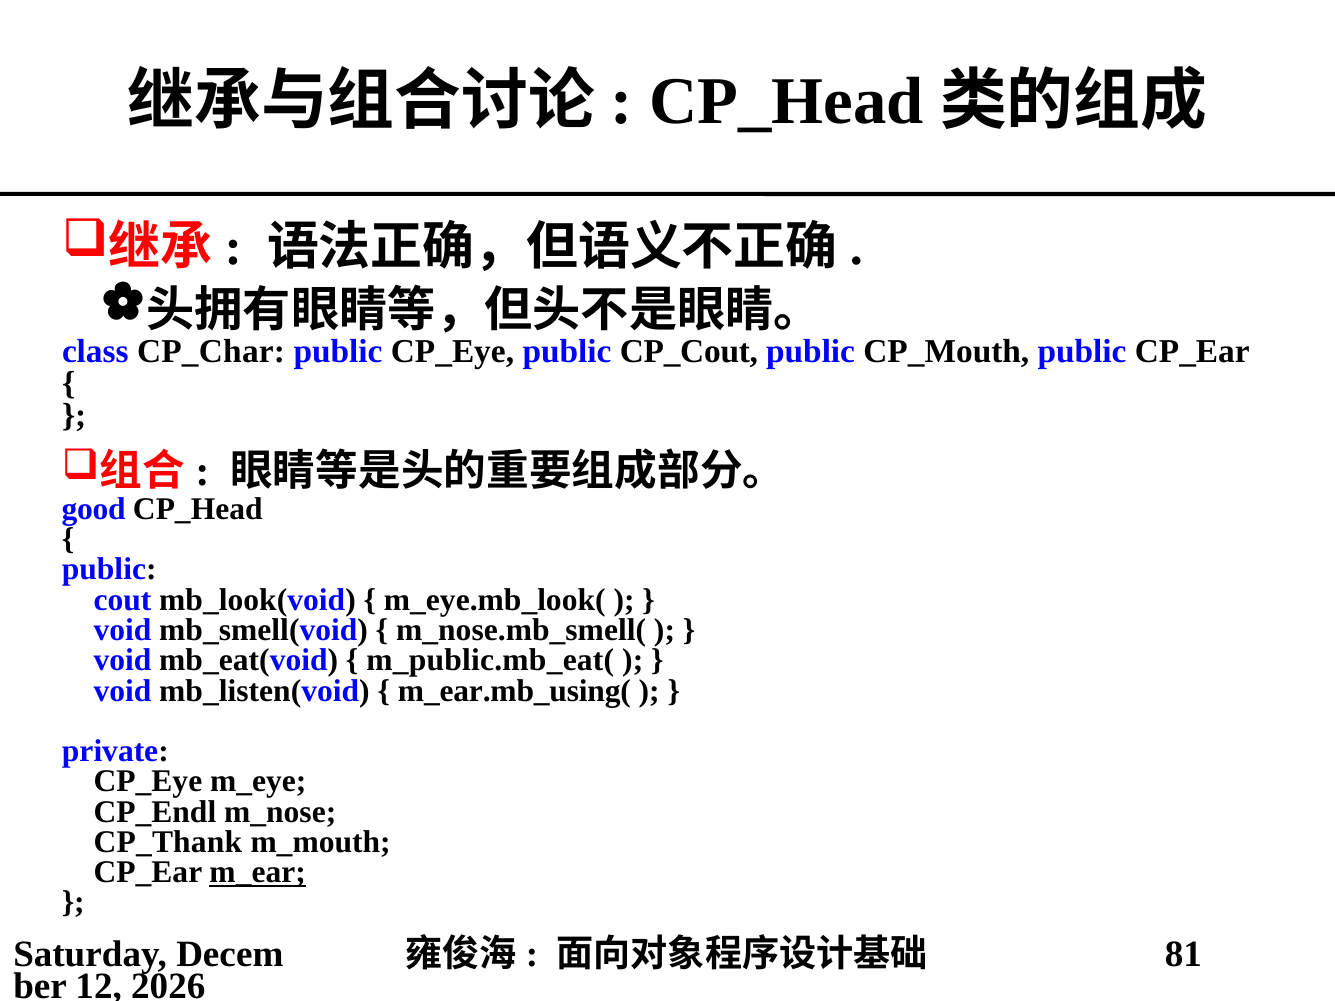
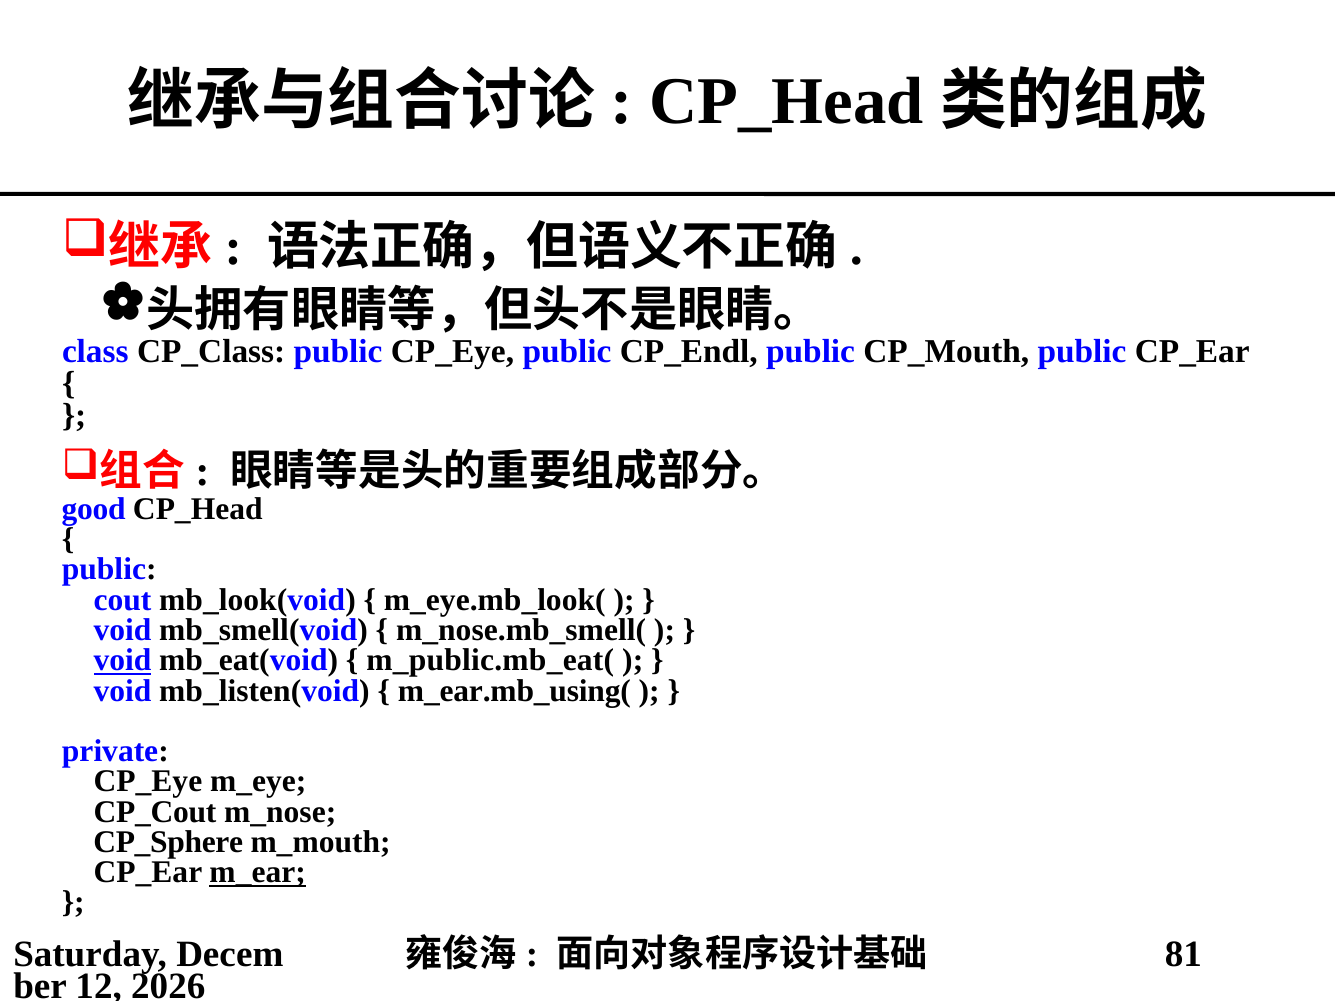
CP_Char: CP_Char -> CP_Class
CP_Cout: CP_Cout -> CP_Endl
void at (122, 661) underline: none -> present
CP_Endl: CP_Endl -> CP_Cout
CP_Thank: CP_Thank -> CP_Sphere
